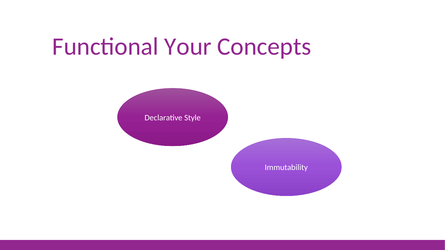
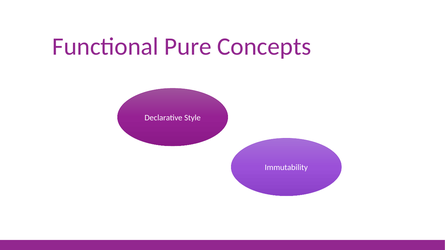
Your: Your -> Pure
